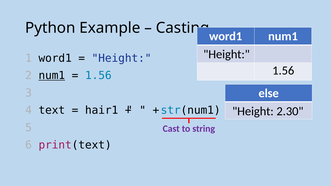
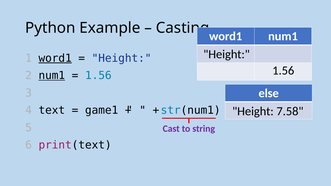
word1 at (55, 58) underline: none -> present
hair1: hair1 -> game1
2.30: 2.30 -> 7.58
